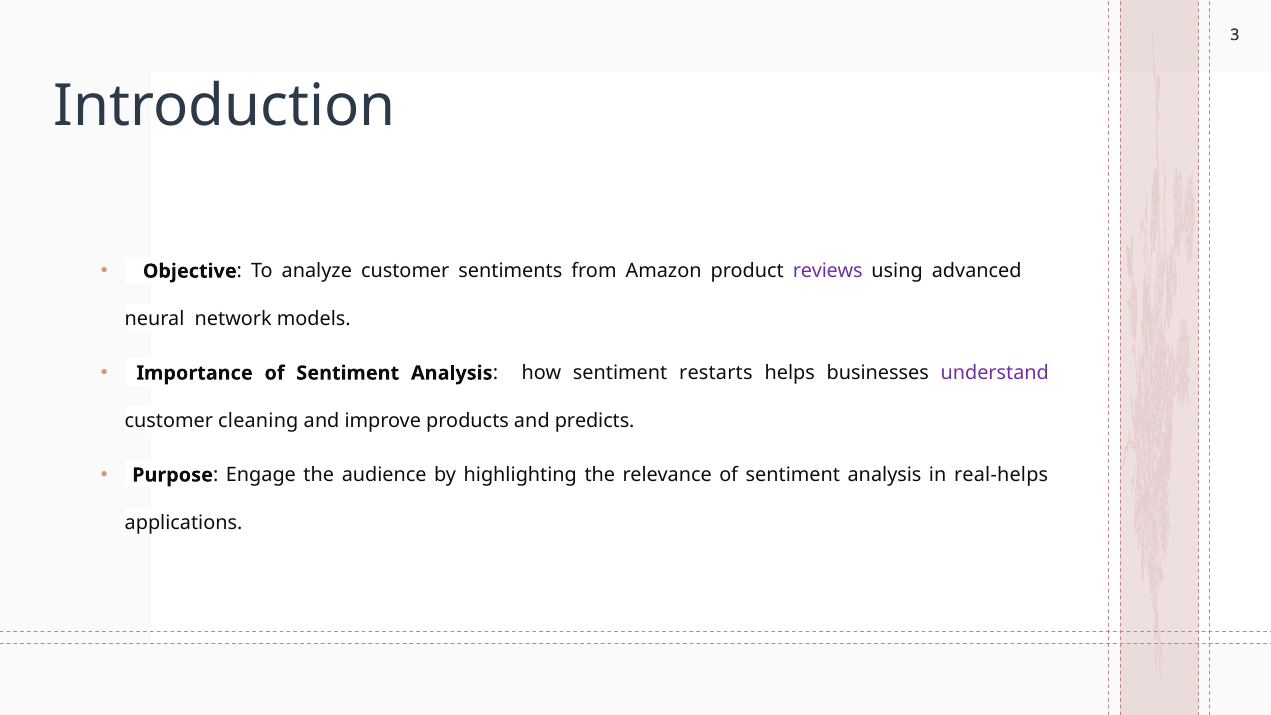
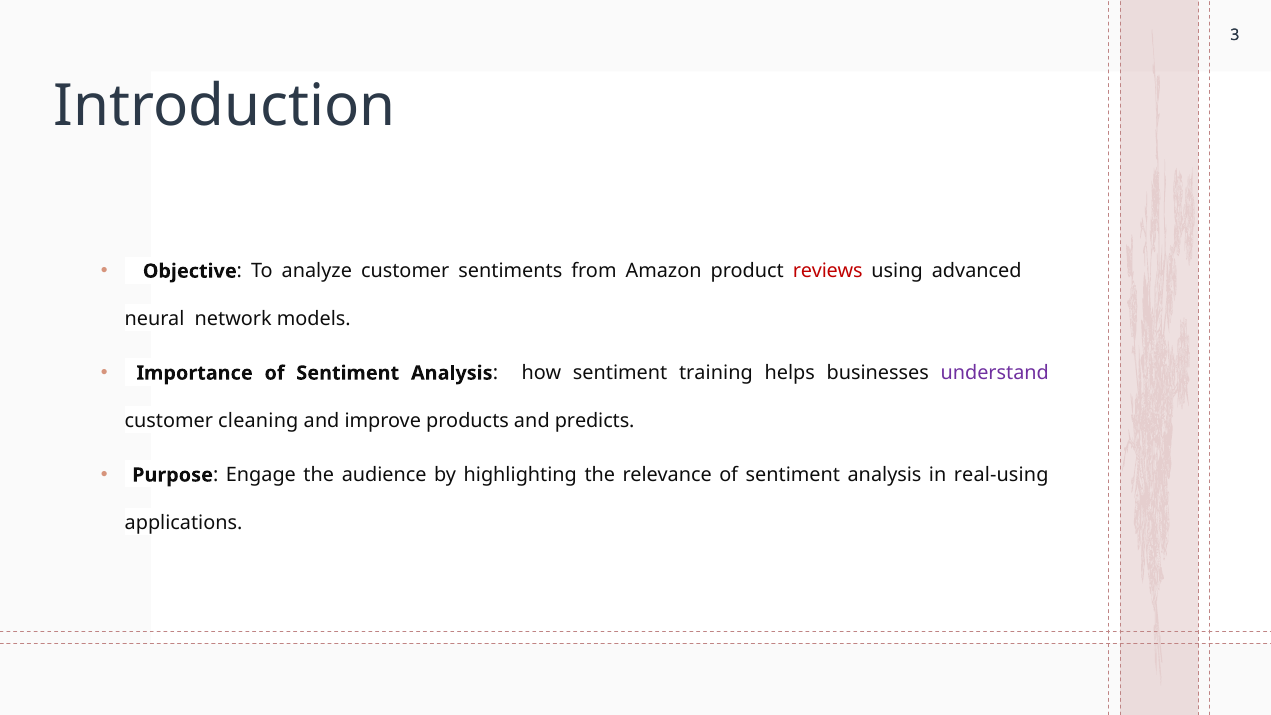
reviews colour: purple -> red
restarts: restarts -> training
real-helps: real-helps -> real-using
